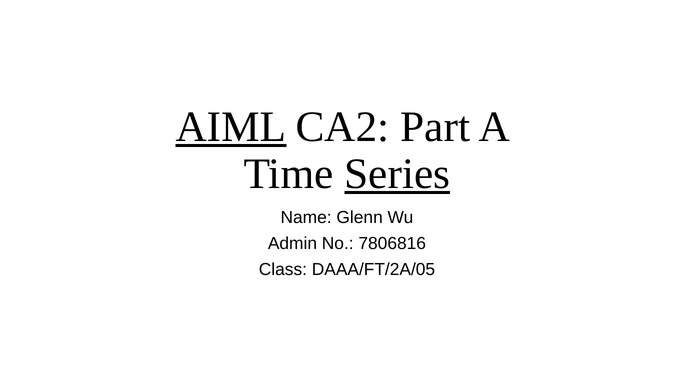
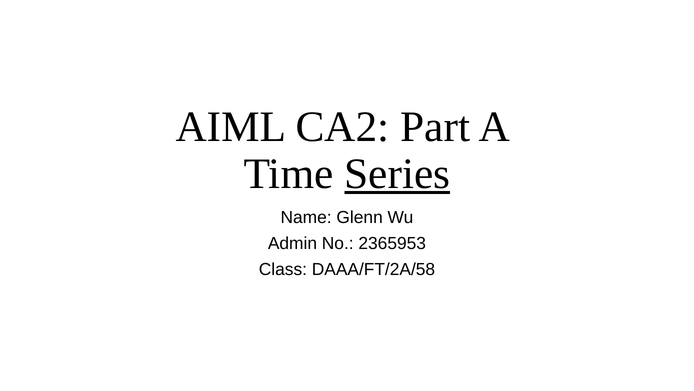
AIML underline: present -> none
7806816: 7806816 -> 2365953
DAAA/FT/2A/05: DAAA/FT/2A/05 -> DAAA/FT/2A/58
